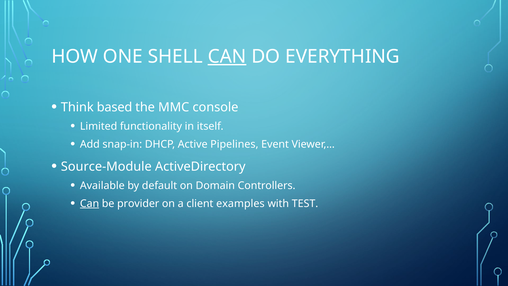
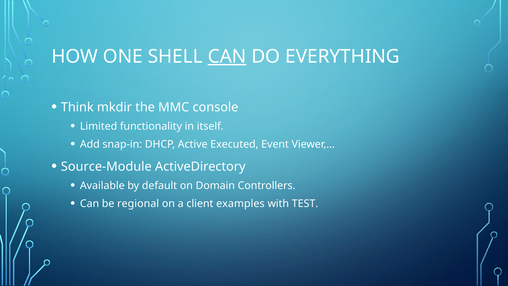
based: based -> mkdir
Pipelines: Pipelines -> Executed
Can at (90, 203) underline: present -> none
provider: provider -> regional
